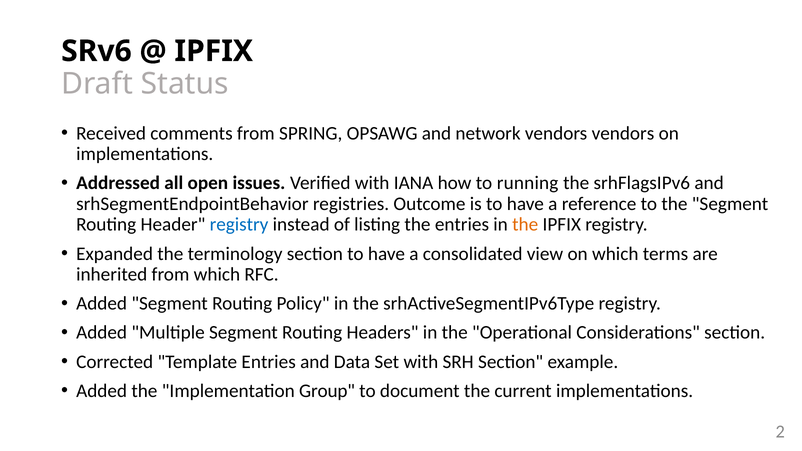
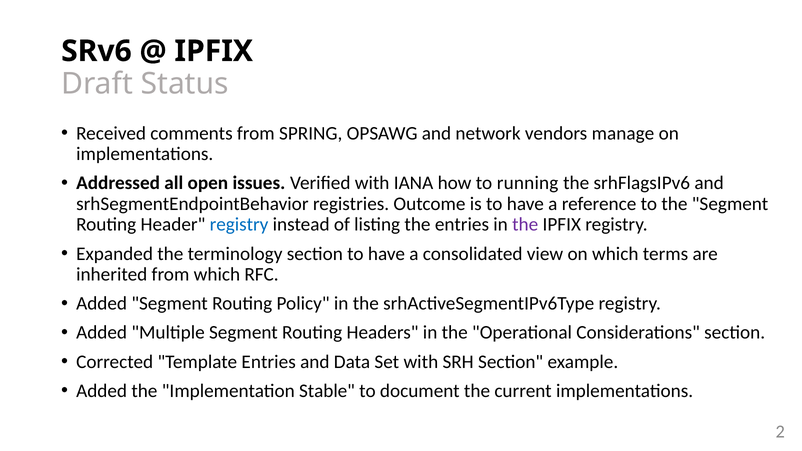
vendors vendors: vendors -> manage
the at (525, 225) colour: orange -> purple
Group: Group -> Stable
